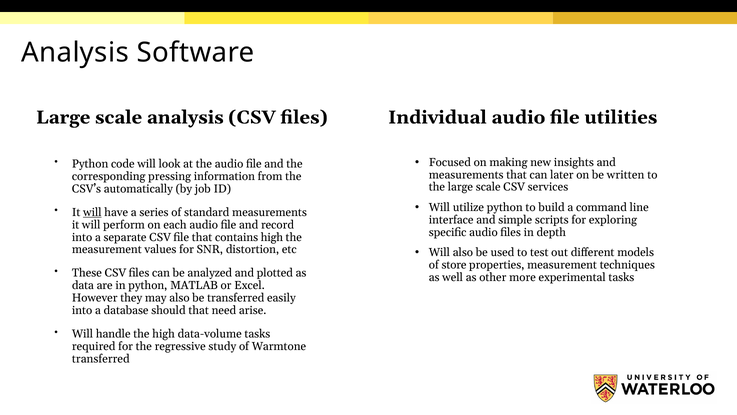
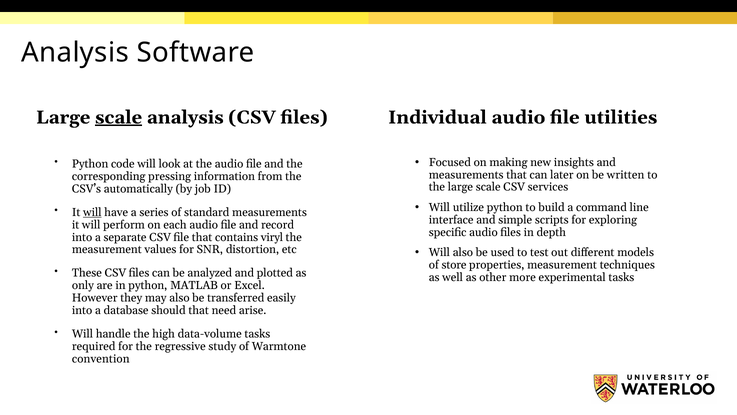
scale at (119, 117) underline: none -> present
contains high: high -> viryl
data: data -> only
transferred at (101, 359): transferred -> convention
